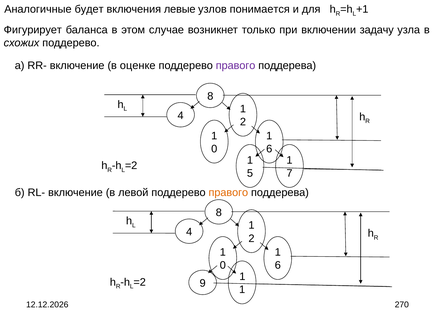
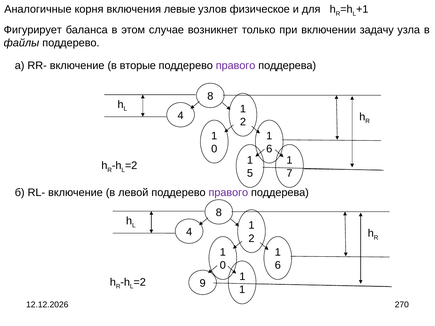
будет: будет -> корня
понимается: понимается -> физическое
схожих: схожих -> файлы
оценке: оценке -> вторые
правого at (228, 193) colour: orange -> purple
